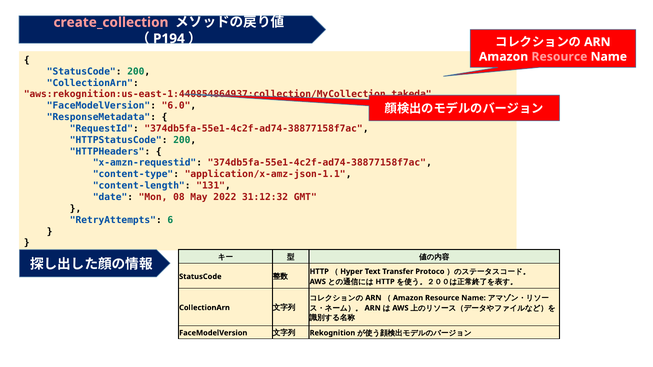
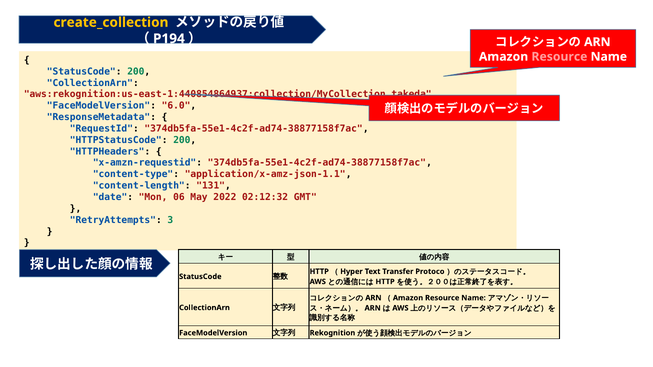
create_collection colour: pink -> yellow
08: 08 -> 06
31:12:32: 31:12:32 -> 02:12:32
6: 6 -> 3
